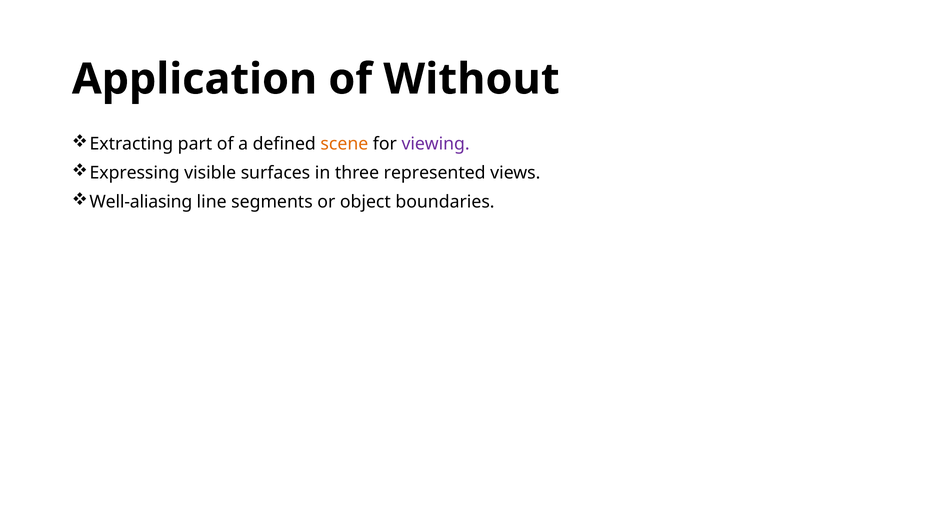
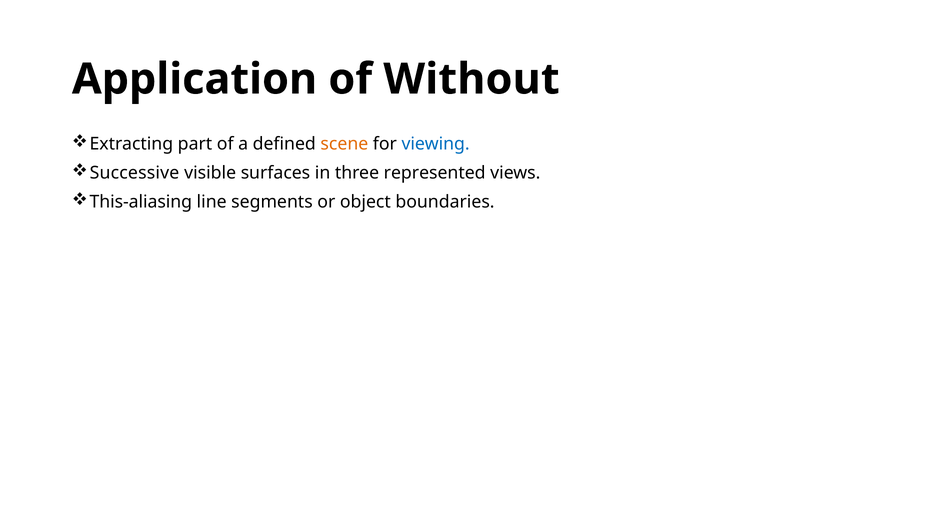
viewing colour: purple -> blue
Expressing: Expressing -> Successive
Well-aliasing: Well-aliasing -> This-aliasing
